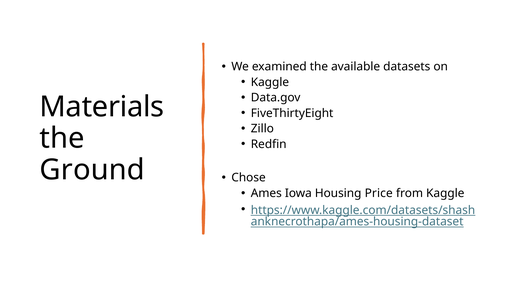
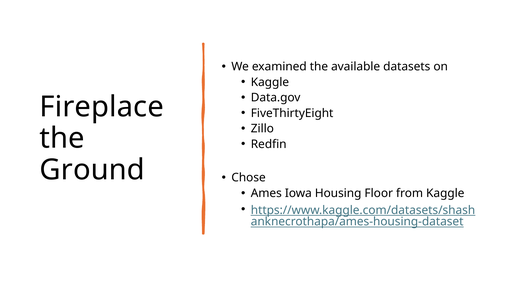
Materials: Materials -> Fireplace
Price: Price -> Floor
